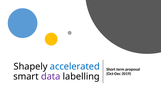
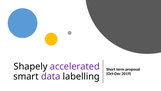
accelerated colour: blue -> purple
